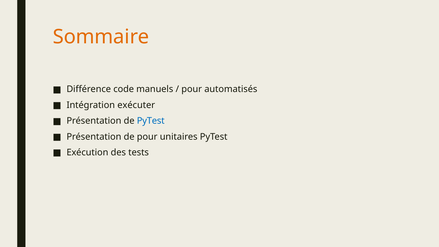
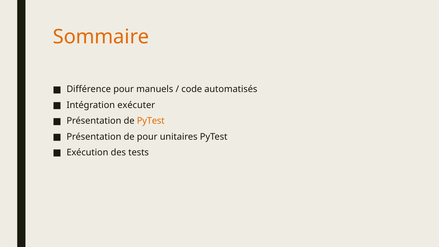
Différence code: code -> pour
pour at (192, 89): pour -> code
PyTest at (151, 121) colour: blue -> orange
